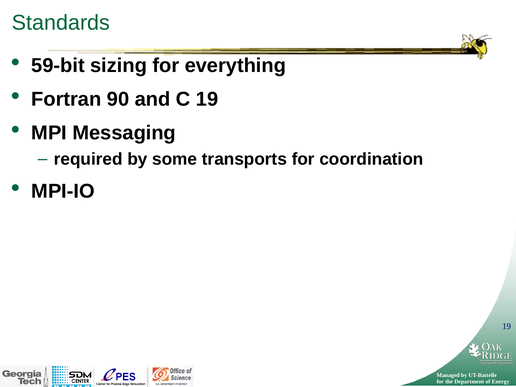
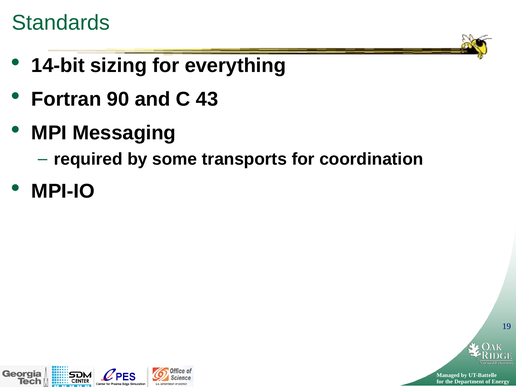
59-bit: 59-bit -> 14-bit
C 19: 19 -> 43
